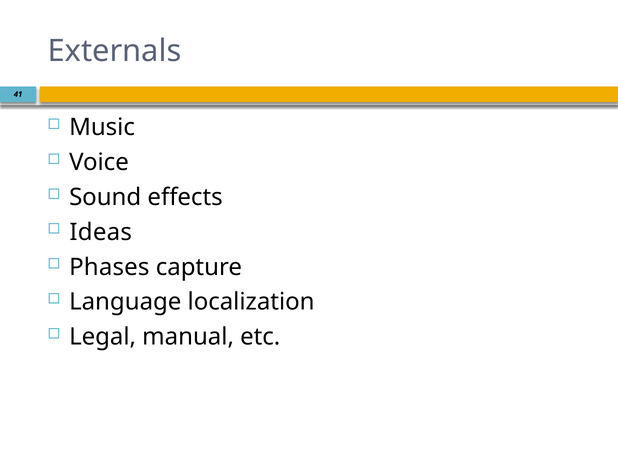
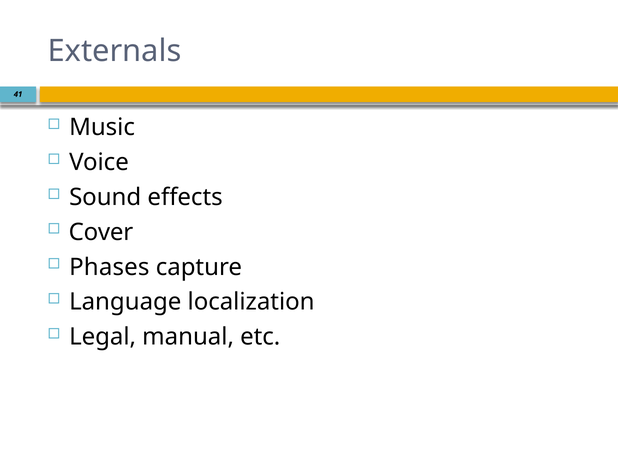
Ideas: Ideas -> Cover
